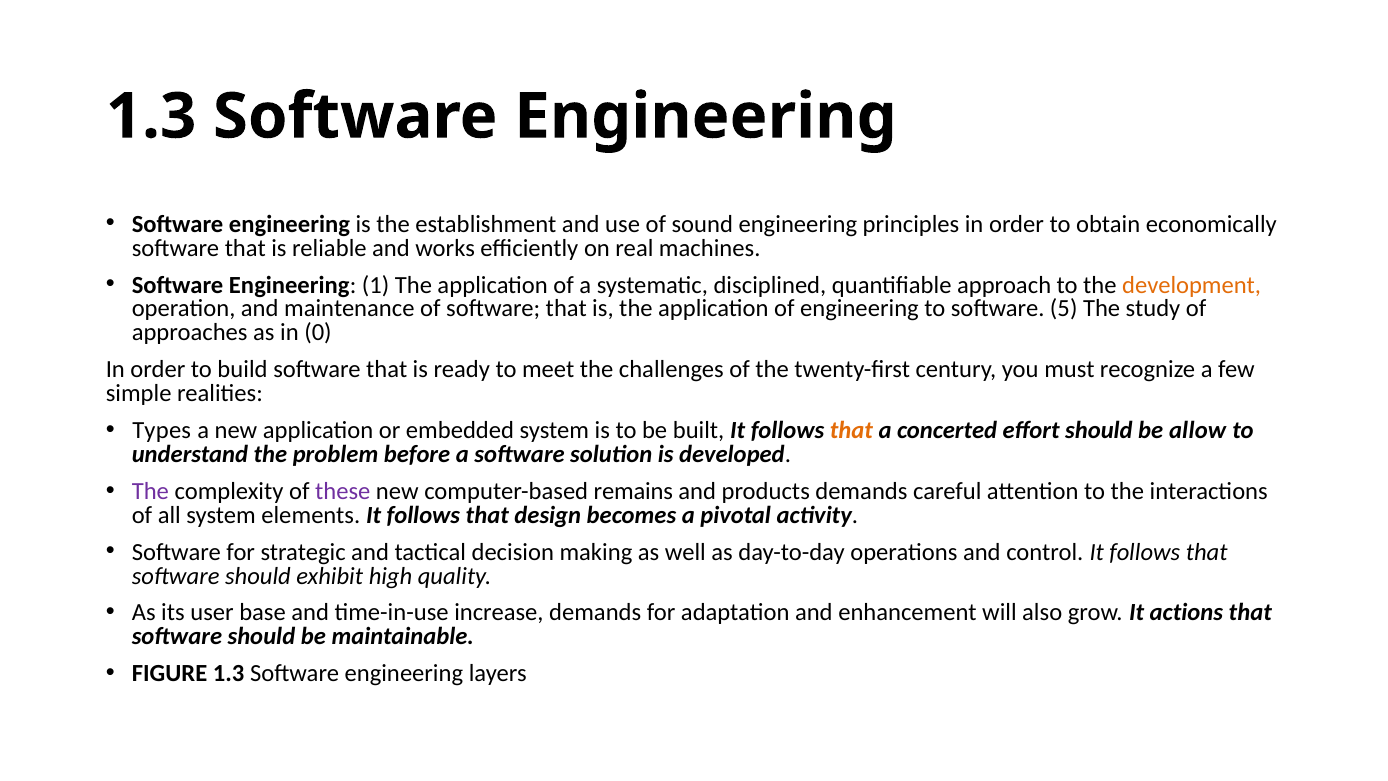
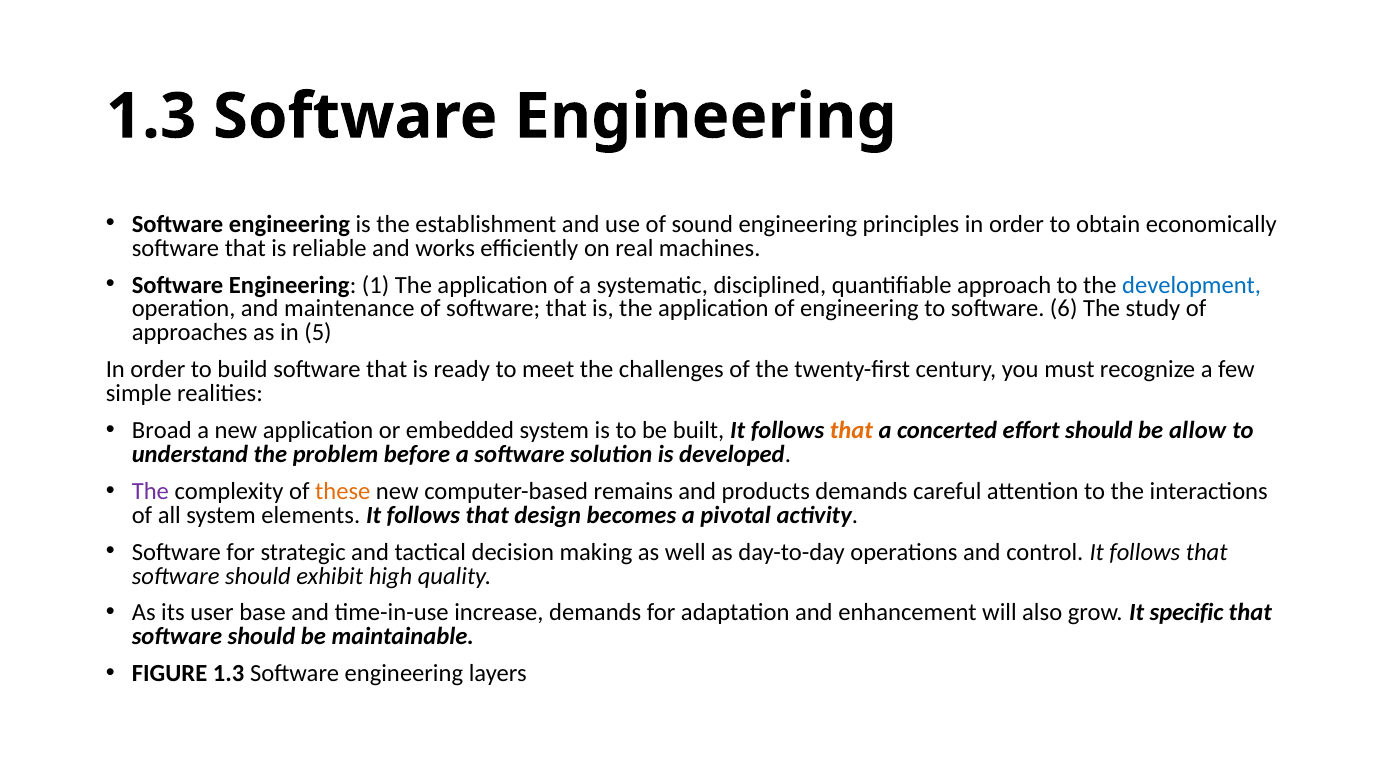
development colour: orange -> blue
5: 5 -> 6
0: 0 -> 5
Types: Types -> Broad
these colour: purple -> orange
actions: actions -> specific
